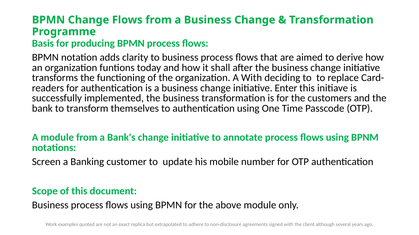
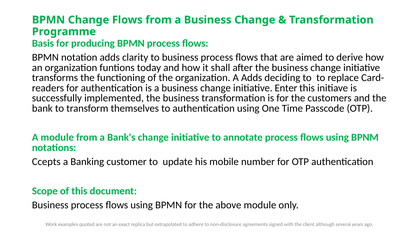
A With: With -> Adds
Screen: Screen -> Ccepts
